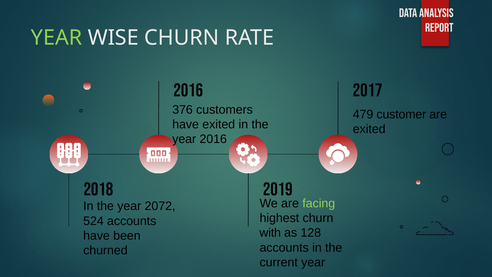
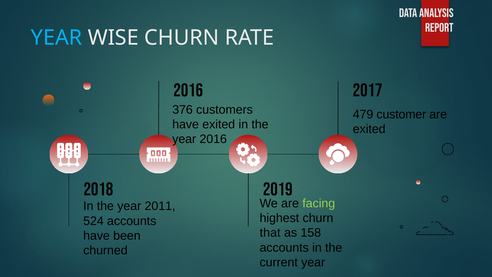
YEAR at (57, 38) colour: light green -> light blue
2072: 2072 -> 2011
with: with -> that
128: 128 -> 158
